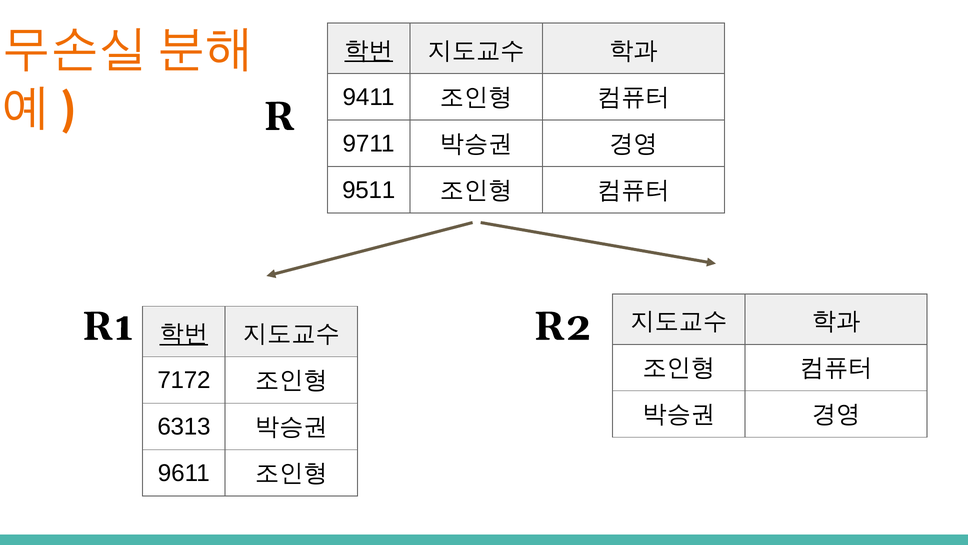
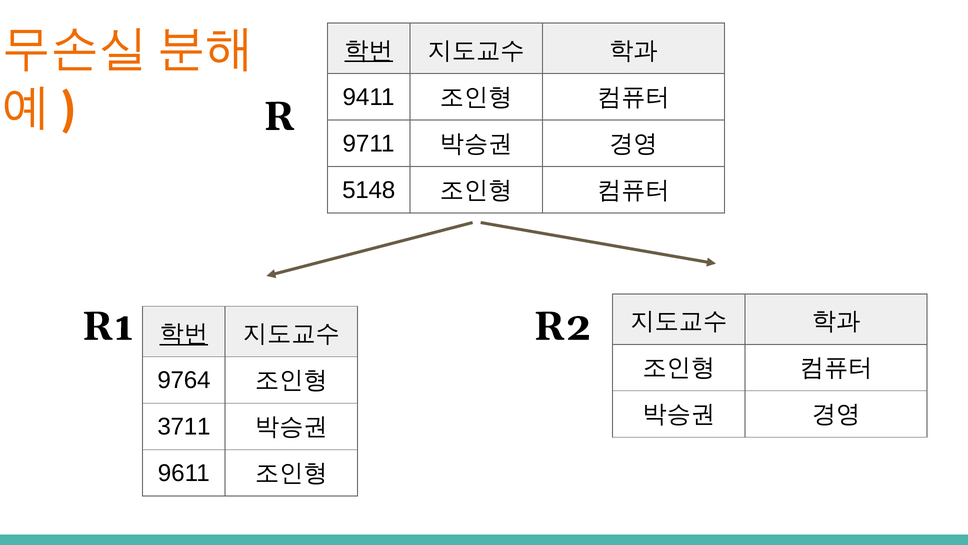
9511: 9511 -> 5148
7172: 7172 -> 9764
6313: 6313 -> 3711
